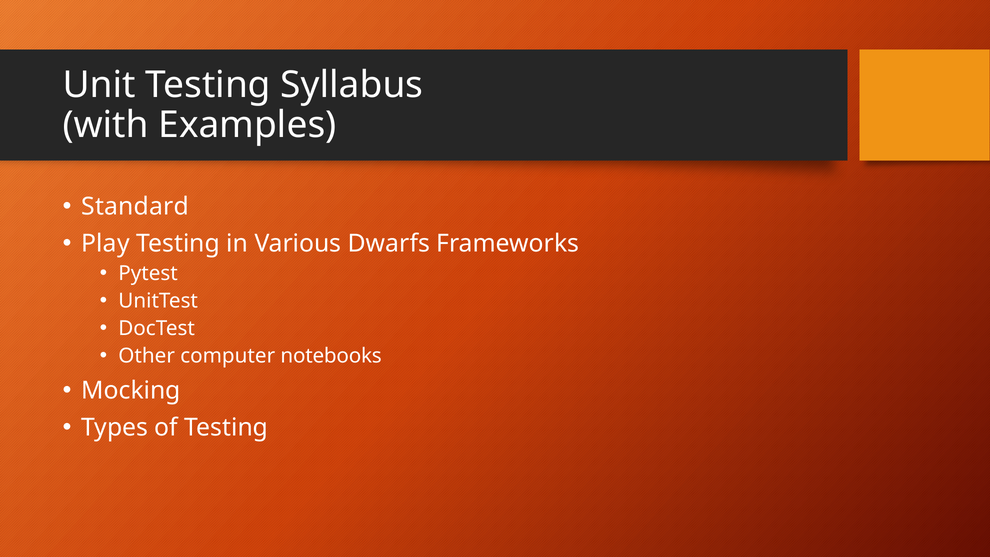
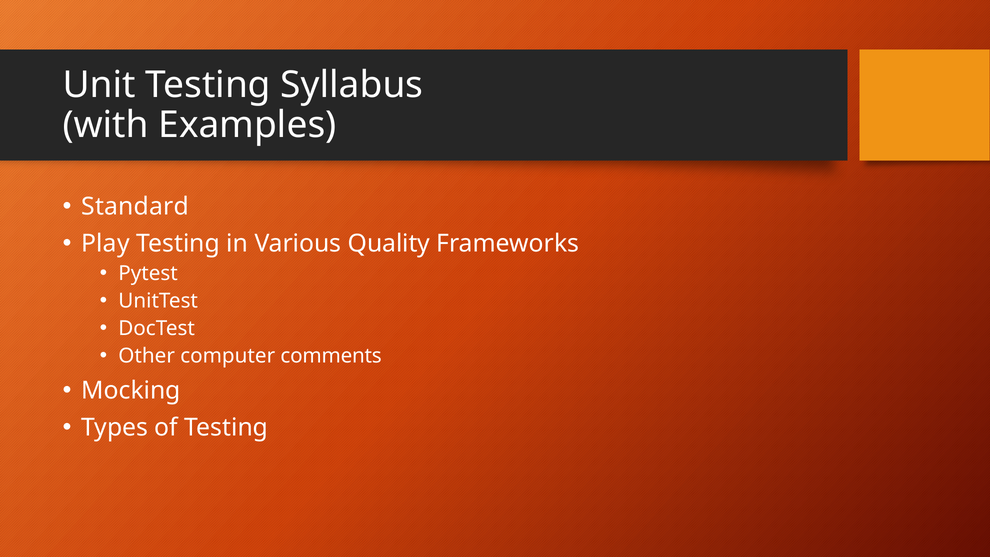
Dwarfs: Dwarfs -> Quality
notebooks: notebooks -> comments
